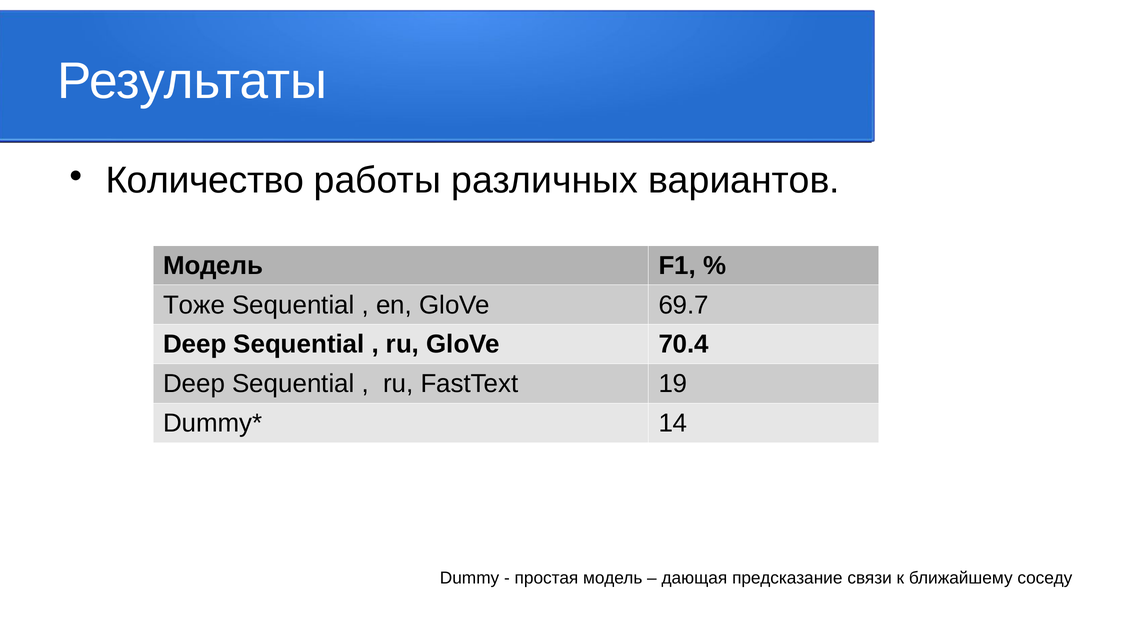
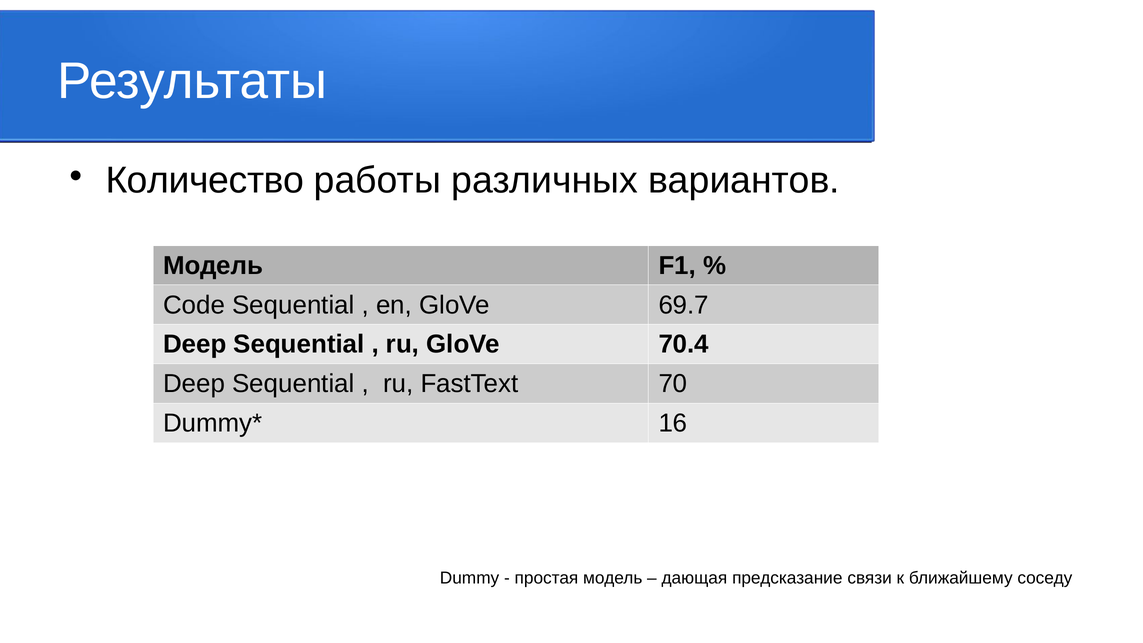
Тоже: Тоже -> Сode
19: 19 -> 70
14: 14 -> 16
